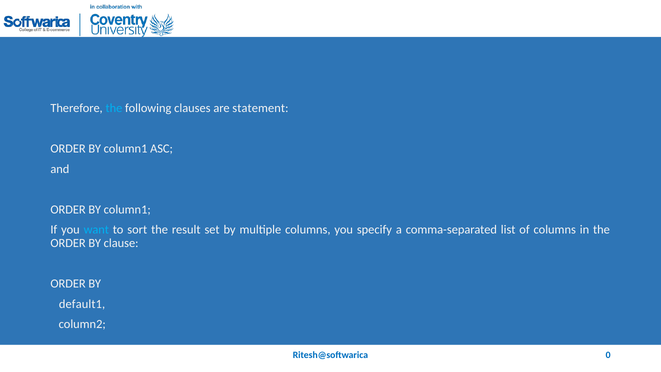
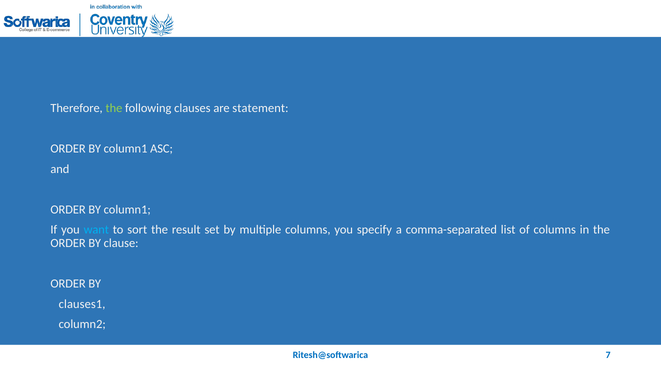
the at (114, 108) colour: light blue -> light green
default1: default1 -> clauses1
0: 0 -> 7
